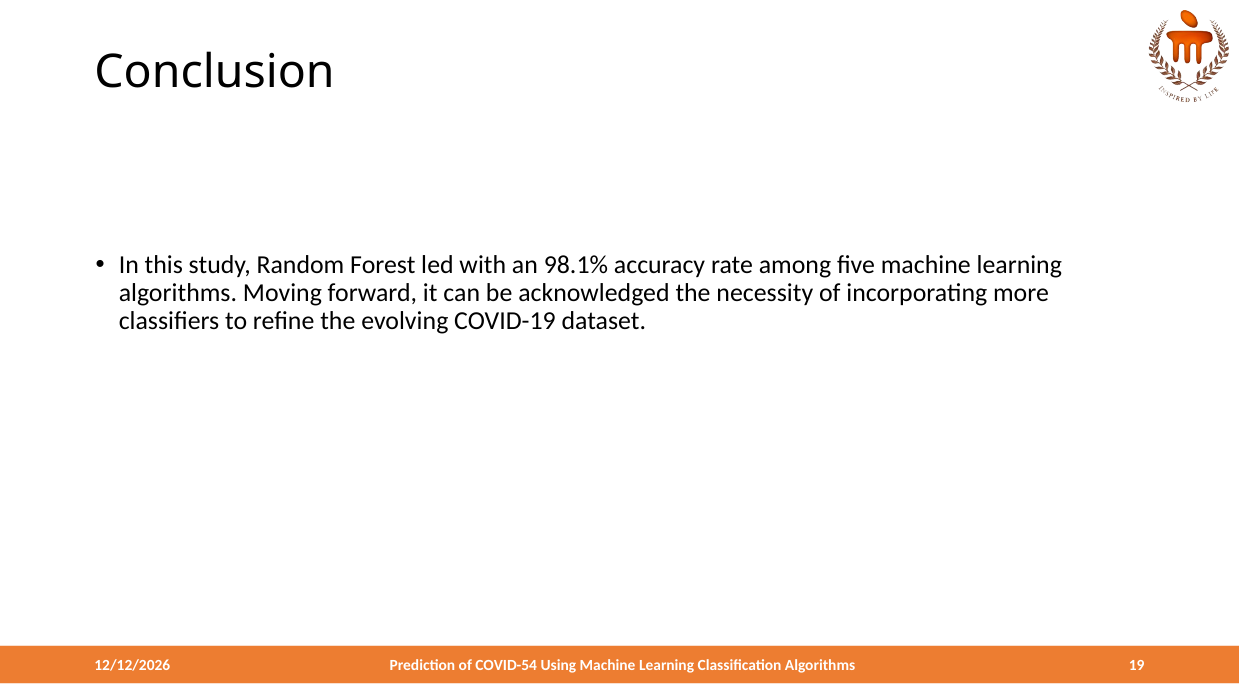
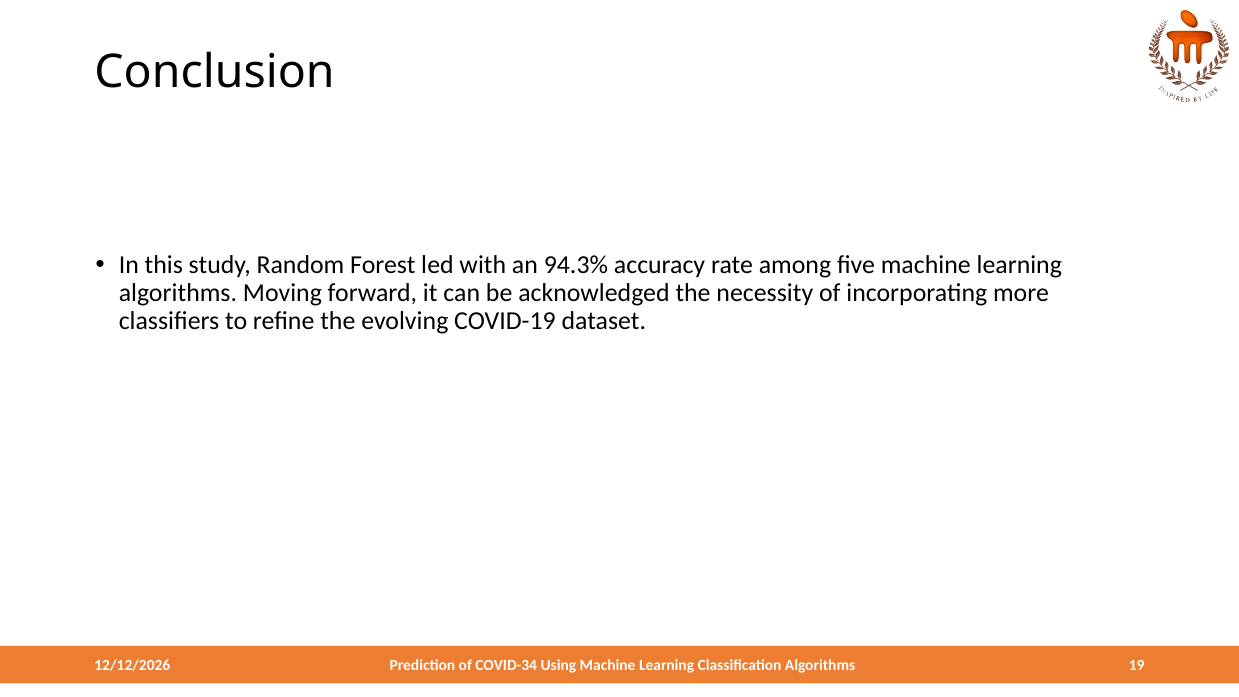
98.1%: 98.1% -> 94.3%
COVID-54: COVID-54 -> COVID-34
